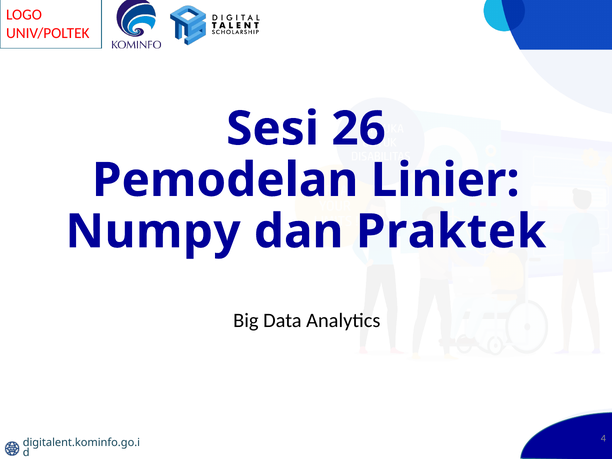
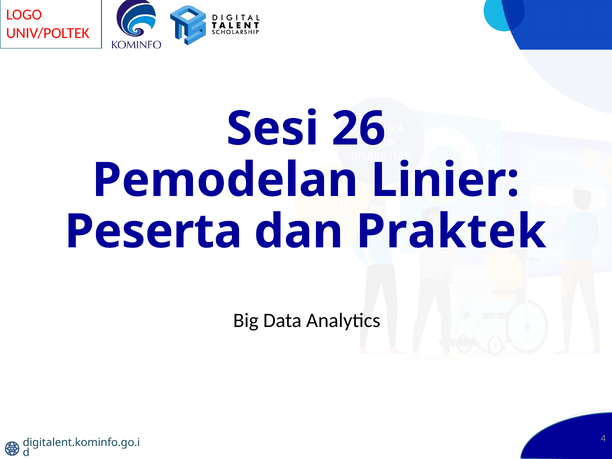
Numpy: Numpy -> Peserta
